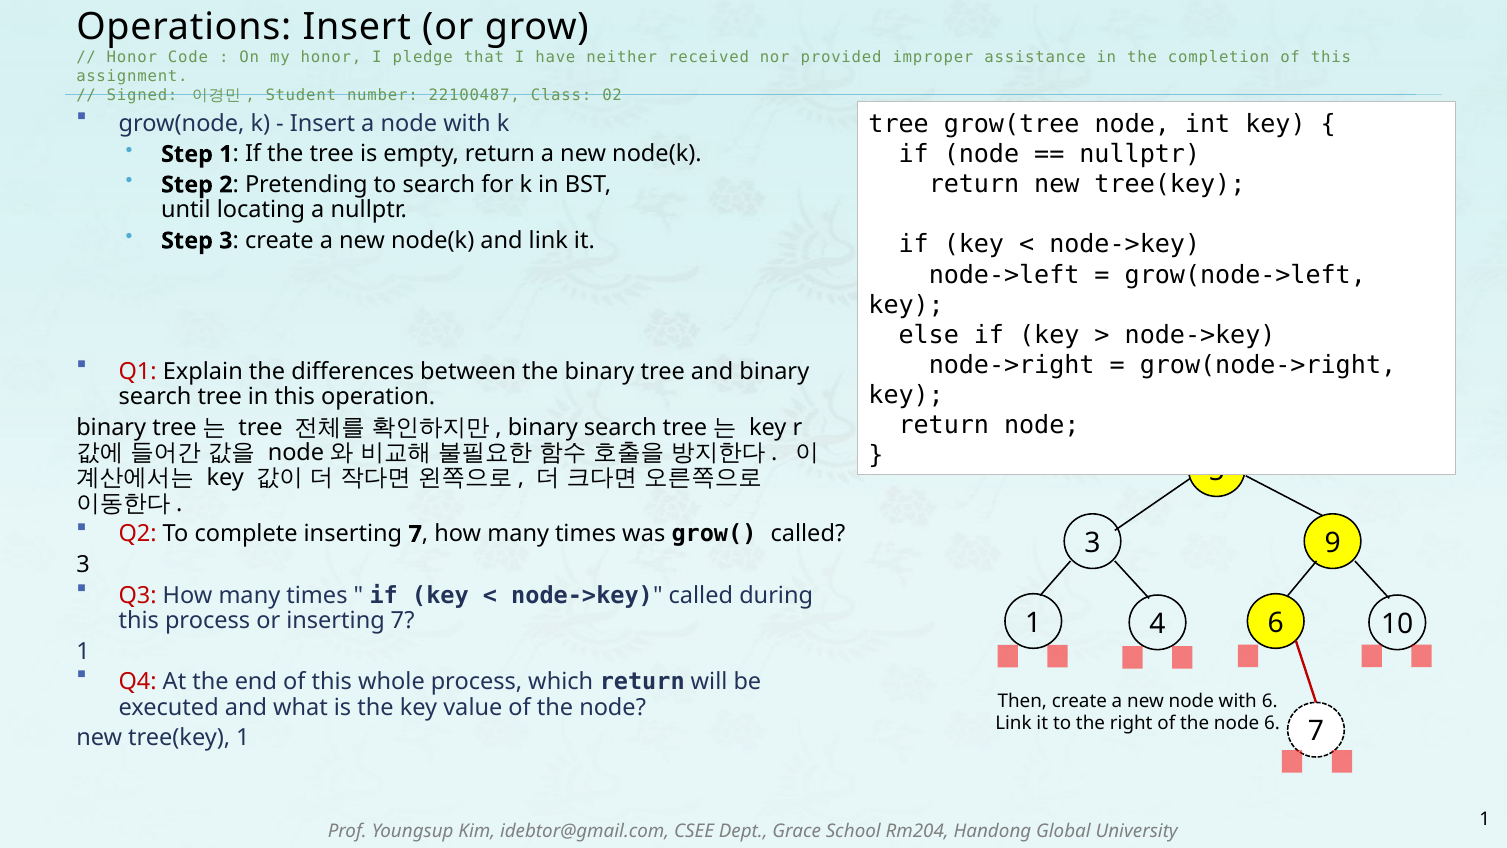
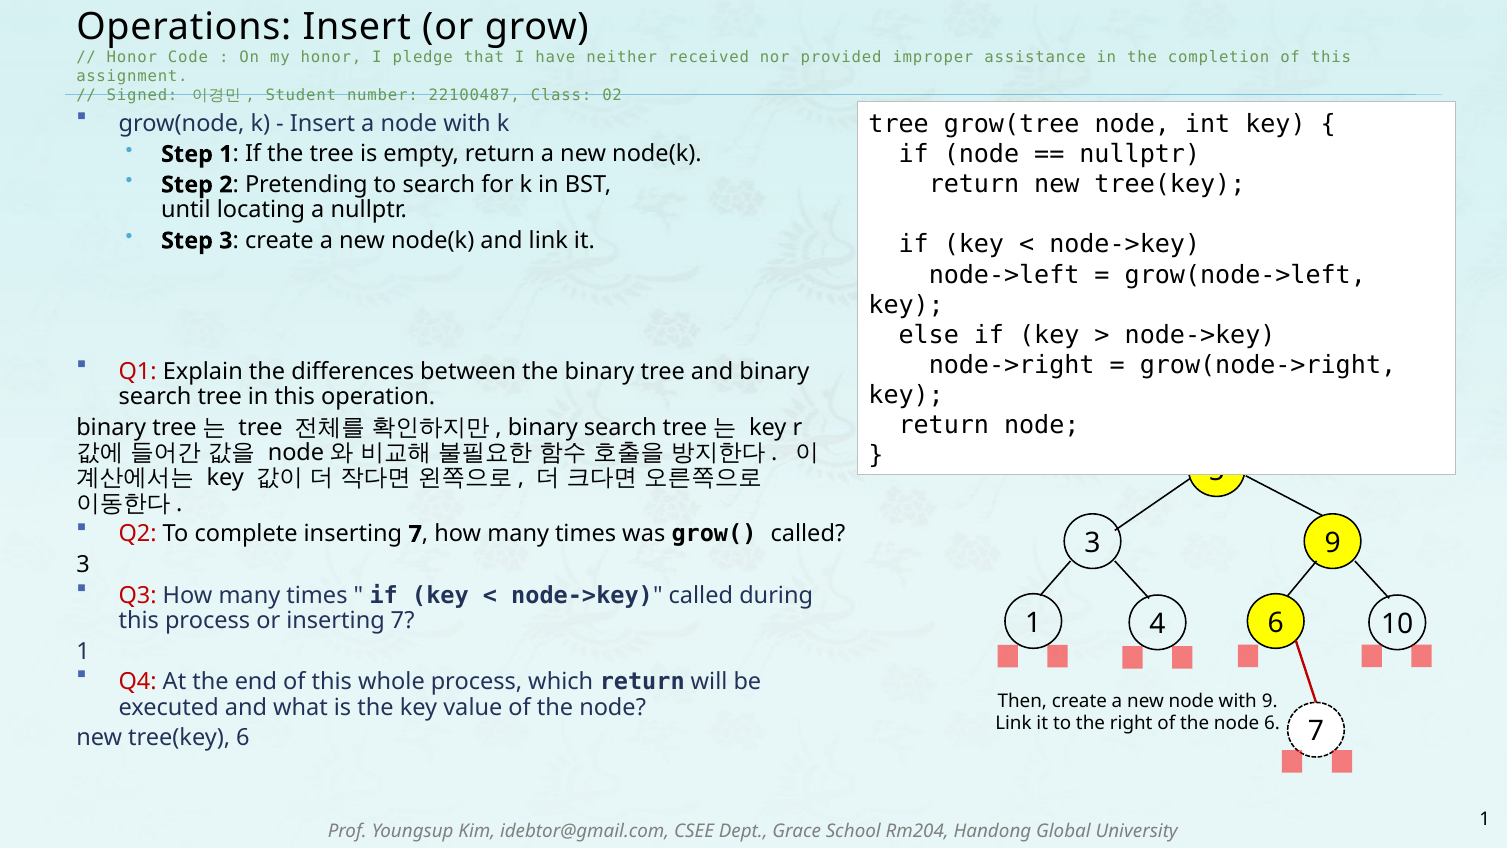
with 6: 6 -> 9
tree(key 1: 1 -> 6
